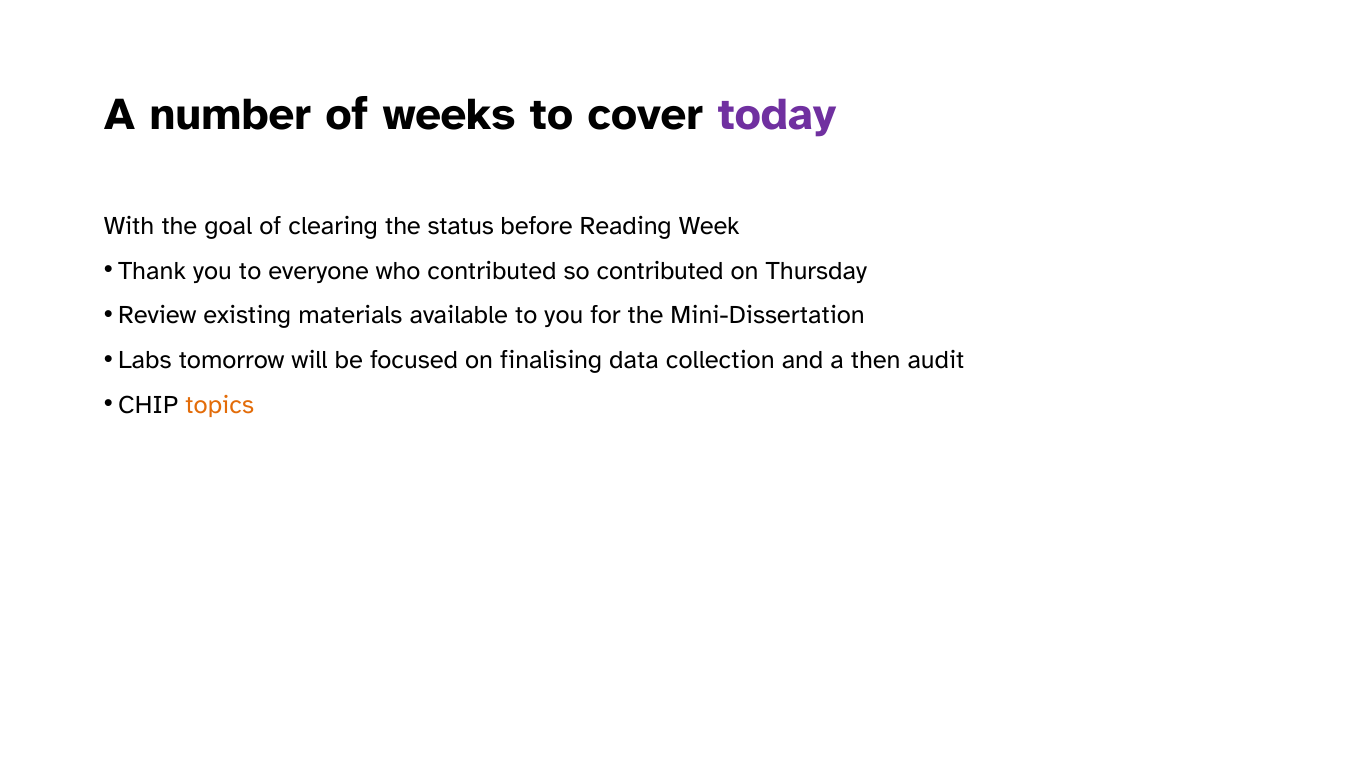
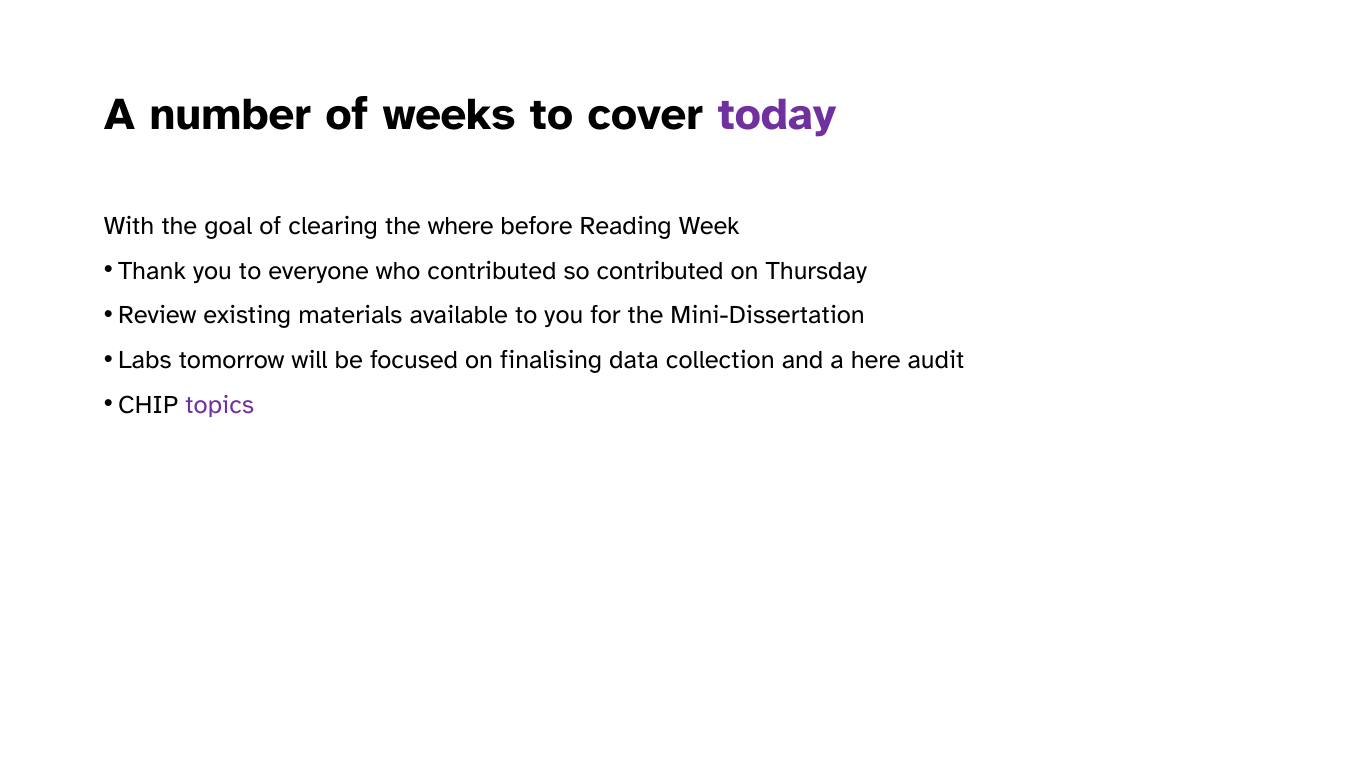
status: status -> where
then: then -> here
topics colour: orange -> purple
